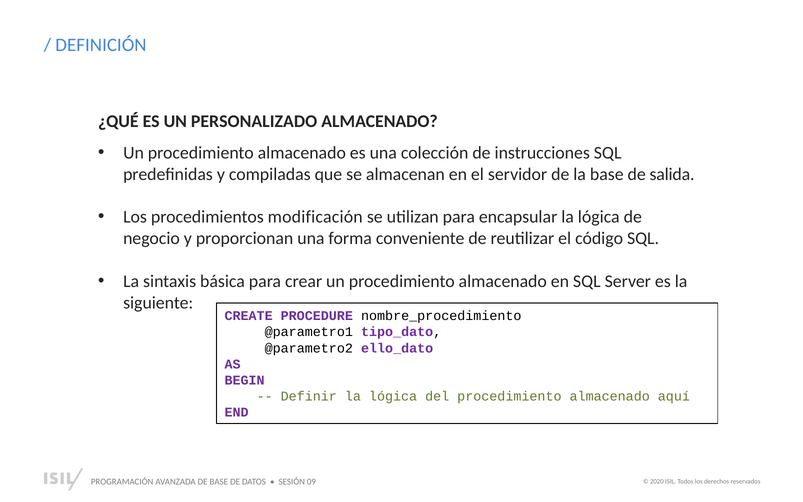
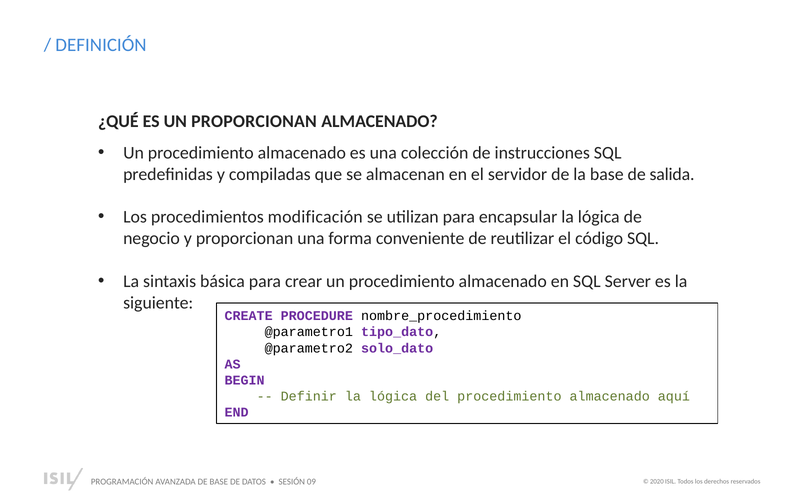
UN PERSONALIZADO: PERSONALIZADO -> PROPORCIONAN
ello_dato: ello_dato -> solo_dato
